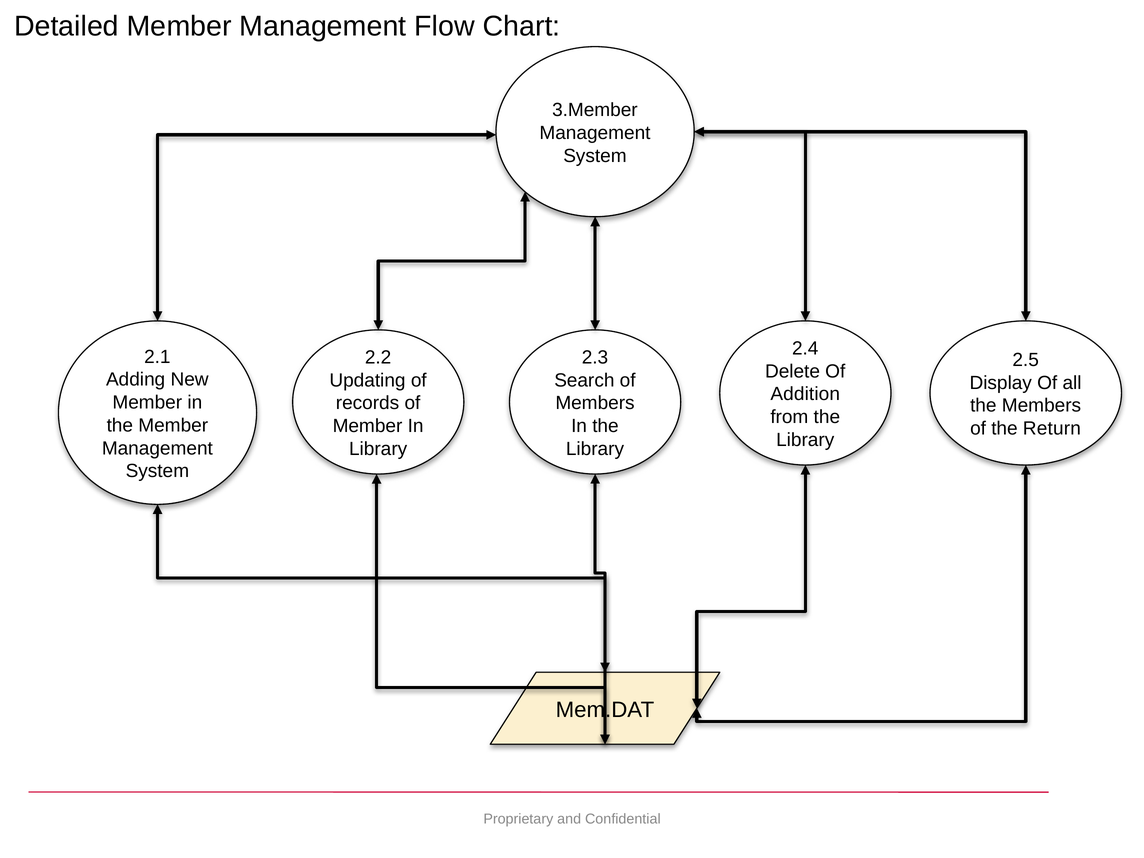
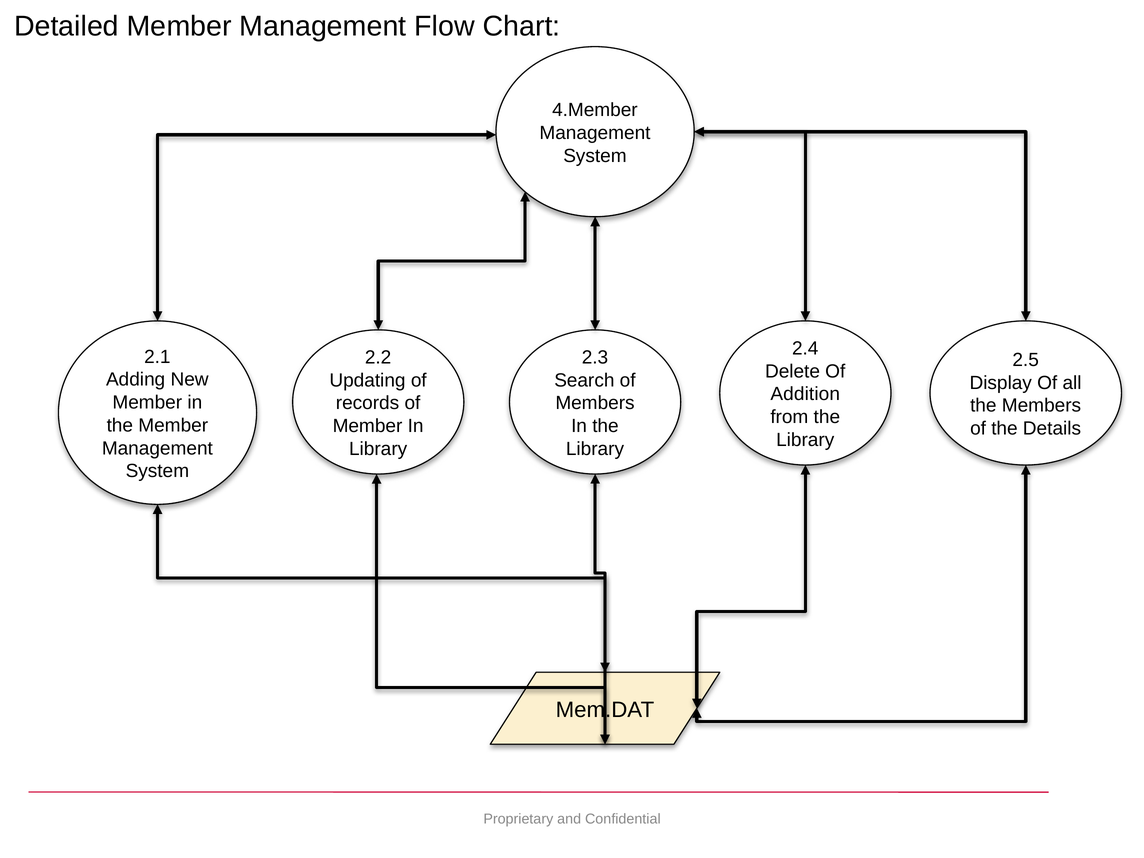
3.Member: 3.Member -> 4.Member
Return: Return -> Details
